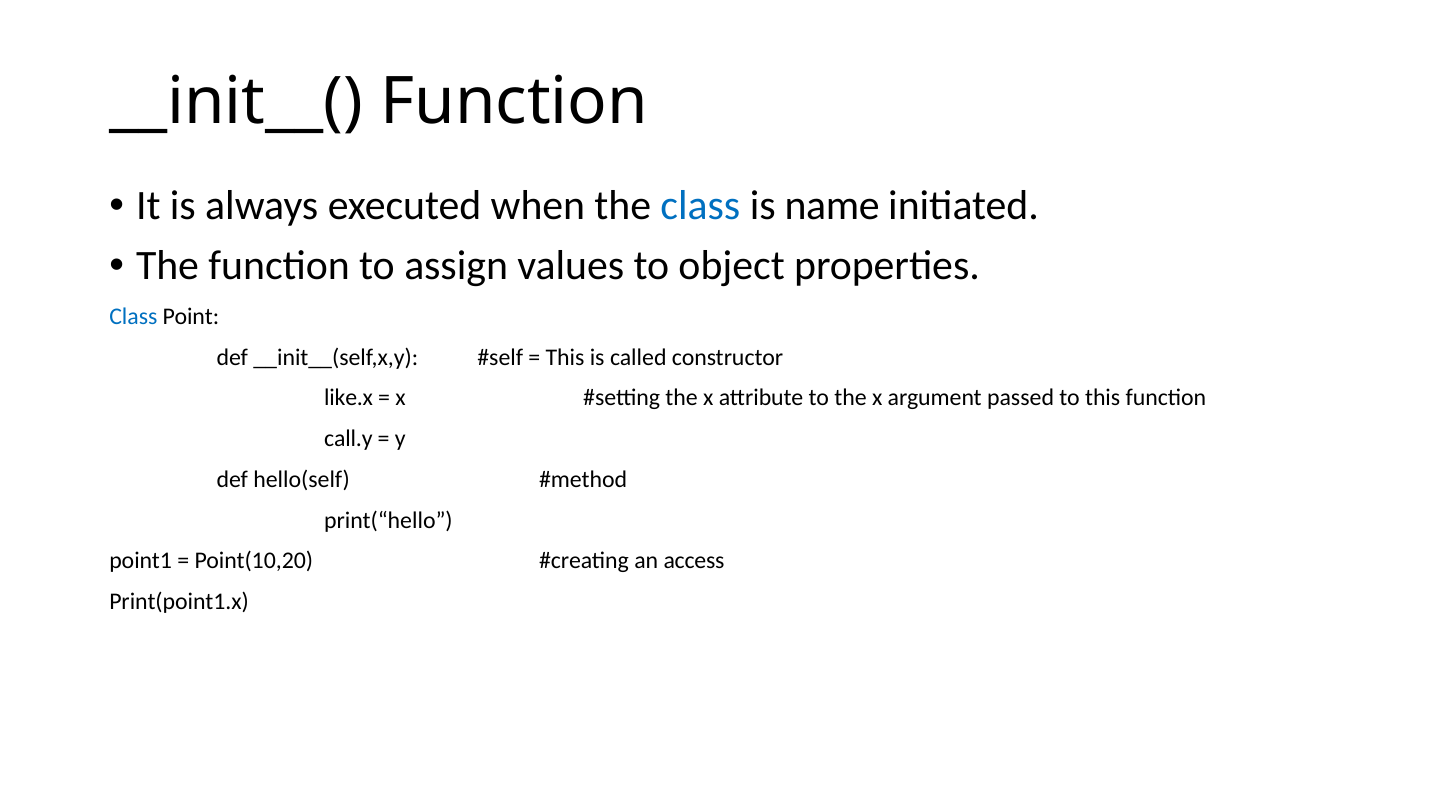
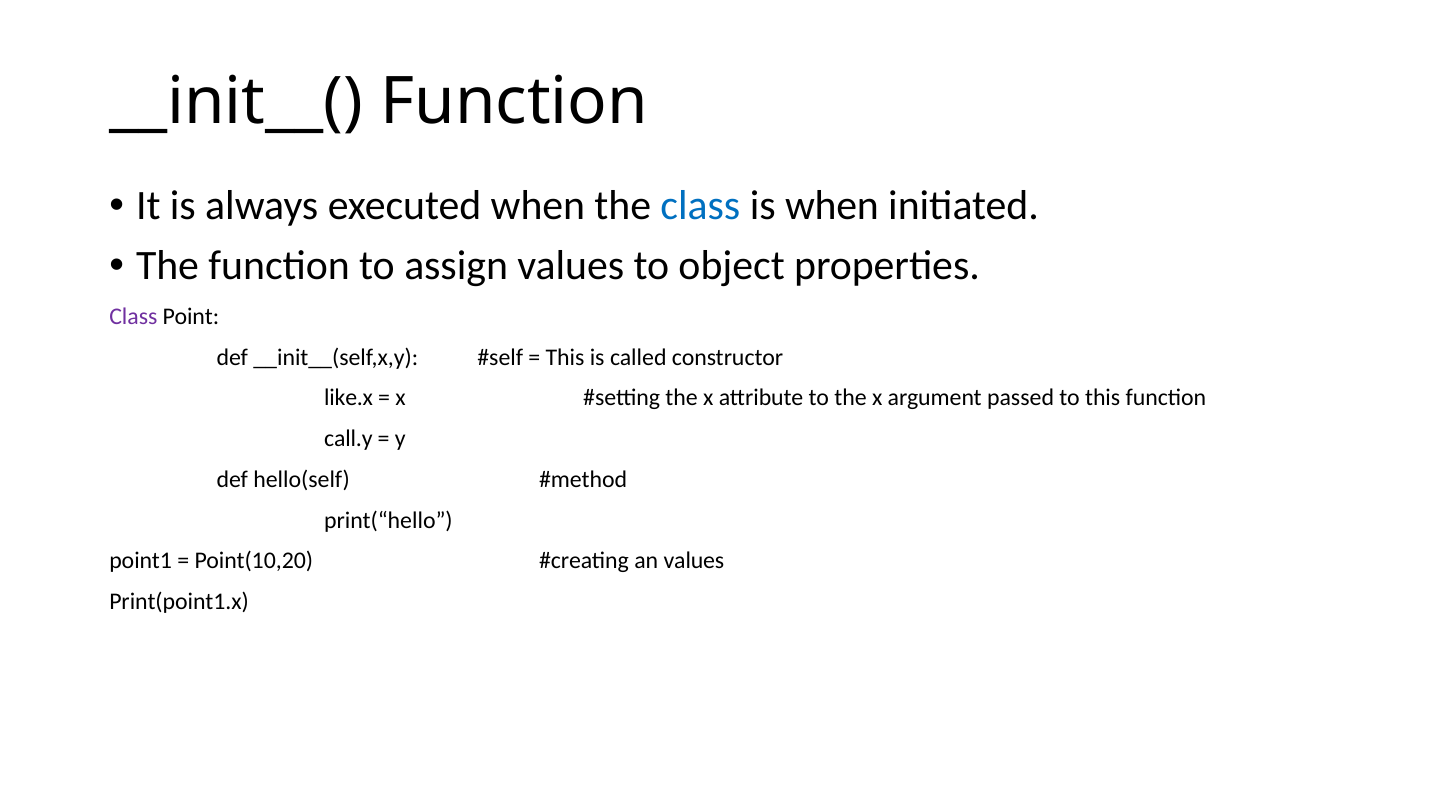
is name: name -> when
Class at (133, 317) colour: blue -> purple
an access: access -> values
